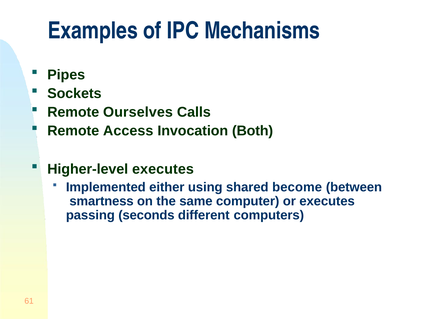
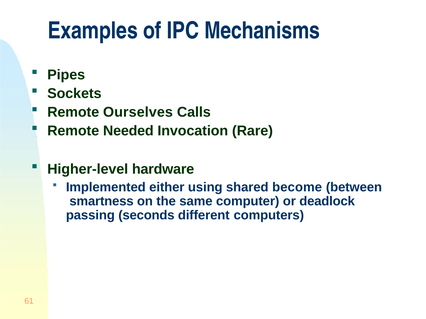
Access: Access -> Needed
Both: Both -> Rare
Higher-level executes: executes -> hardware
or executes: executes -> deadlock
